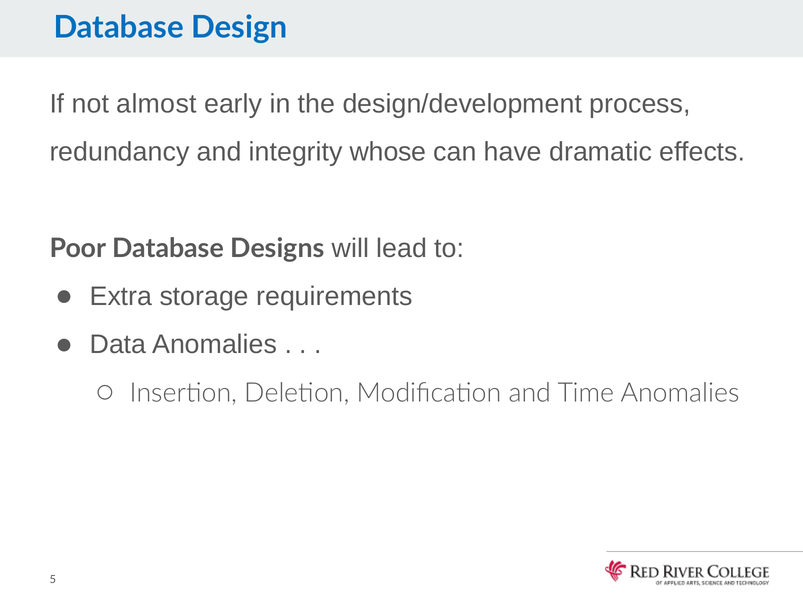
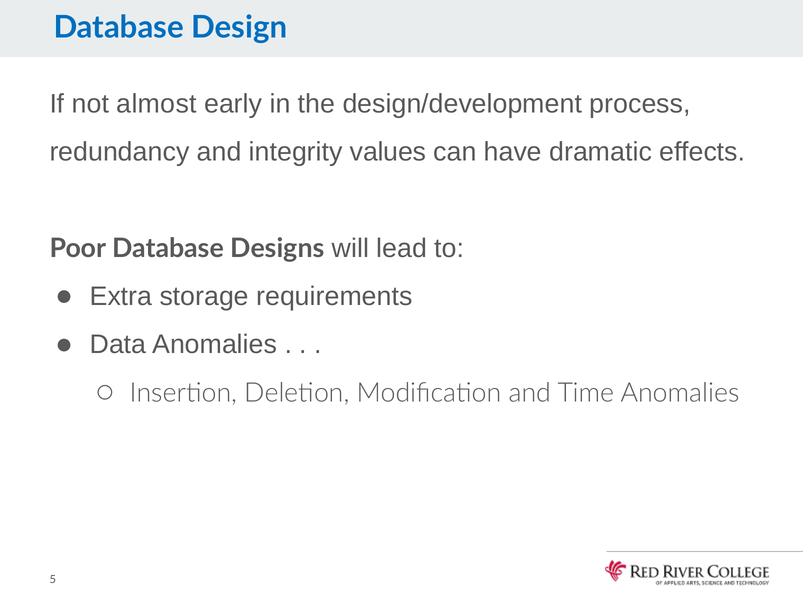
whose: whose -> values
